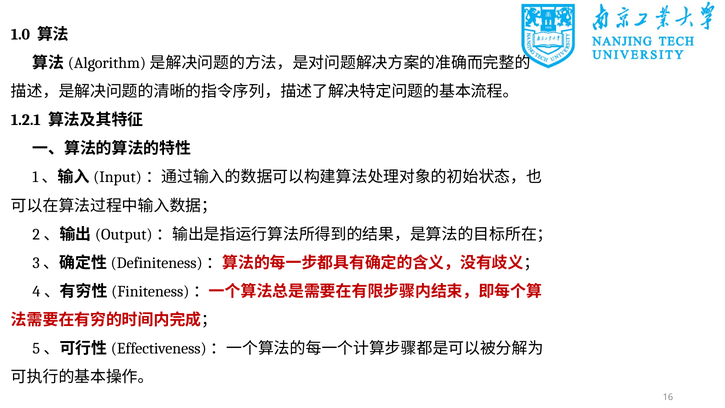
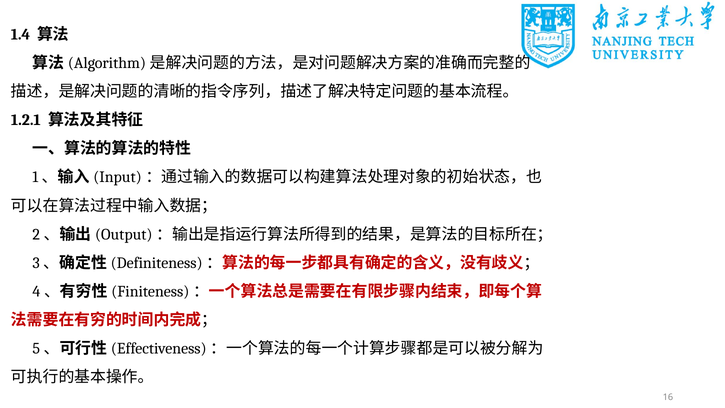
1.0: 1.0 -> 1.4
